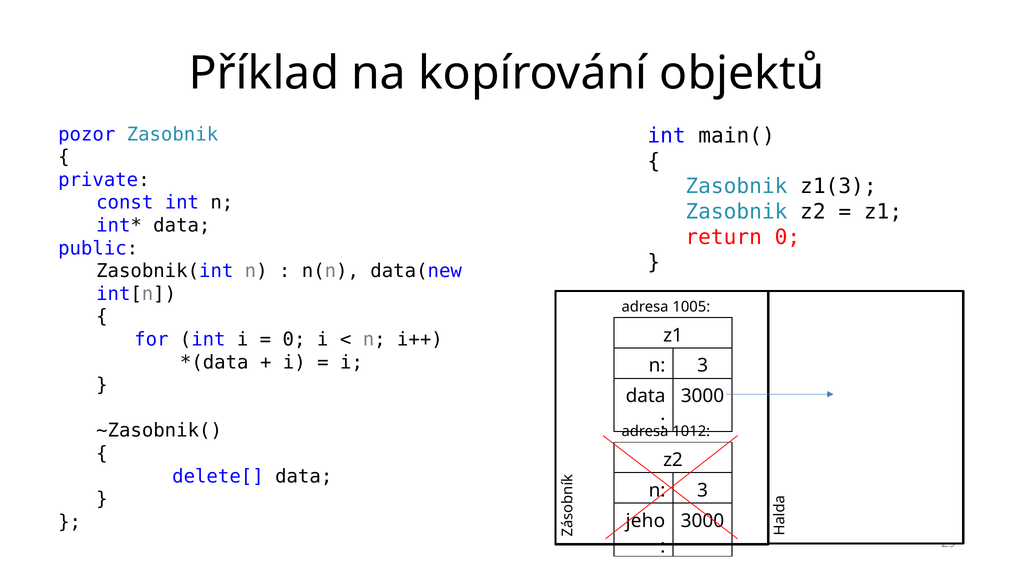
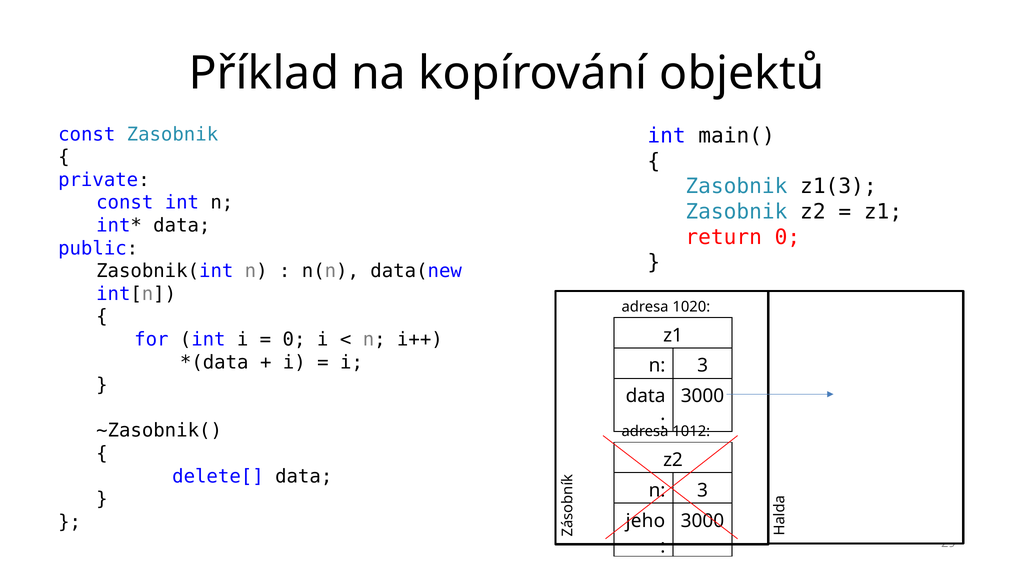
pozor at (87, 134): pozor -> const
1005: 1005 -> 1020
